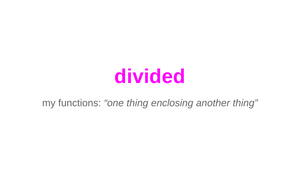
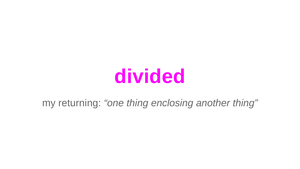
functions: functions -> returning
